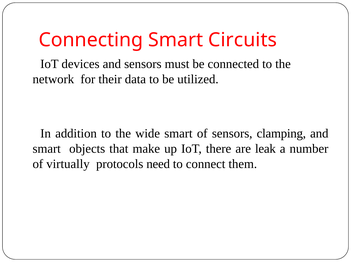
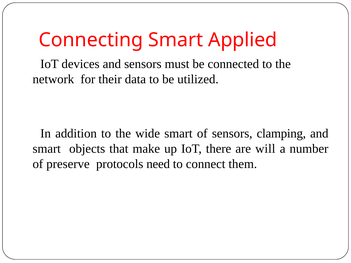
Circuits: Circuits -> Applied
leak: leak -> will
virtually: virtually -> preserve
